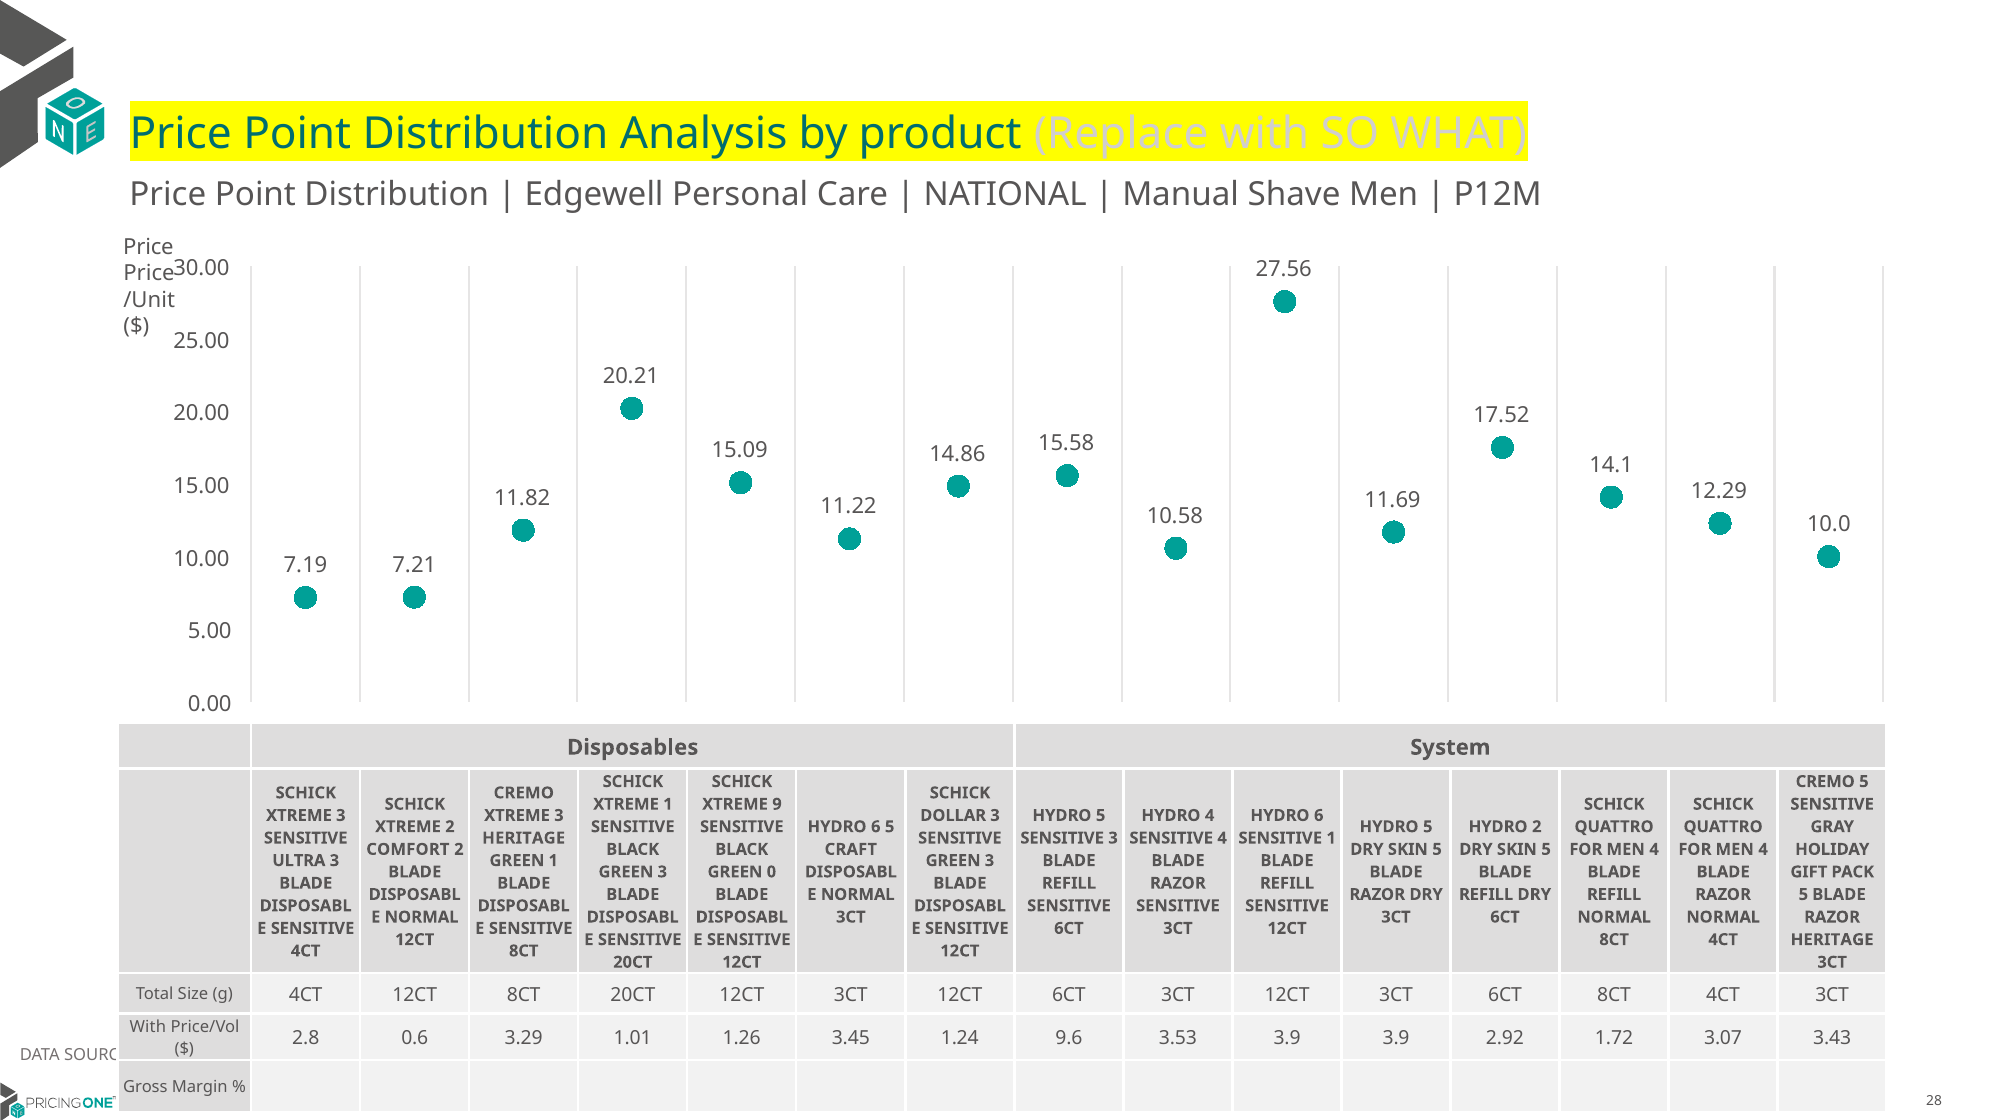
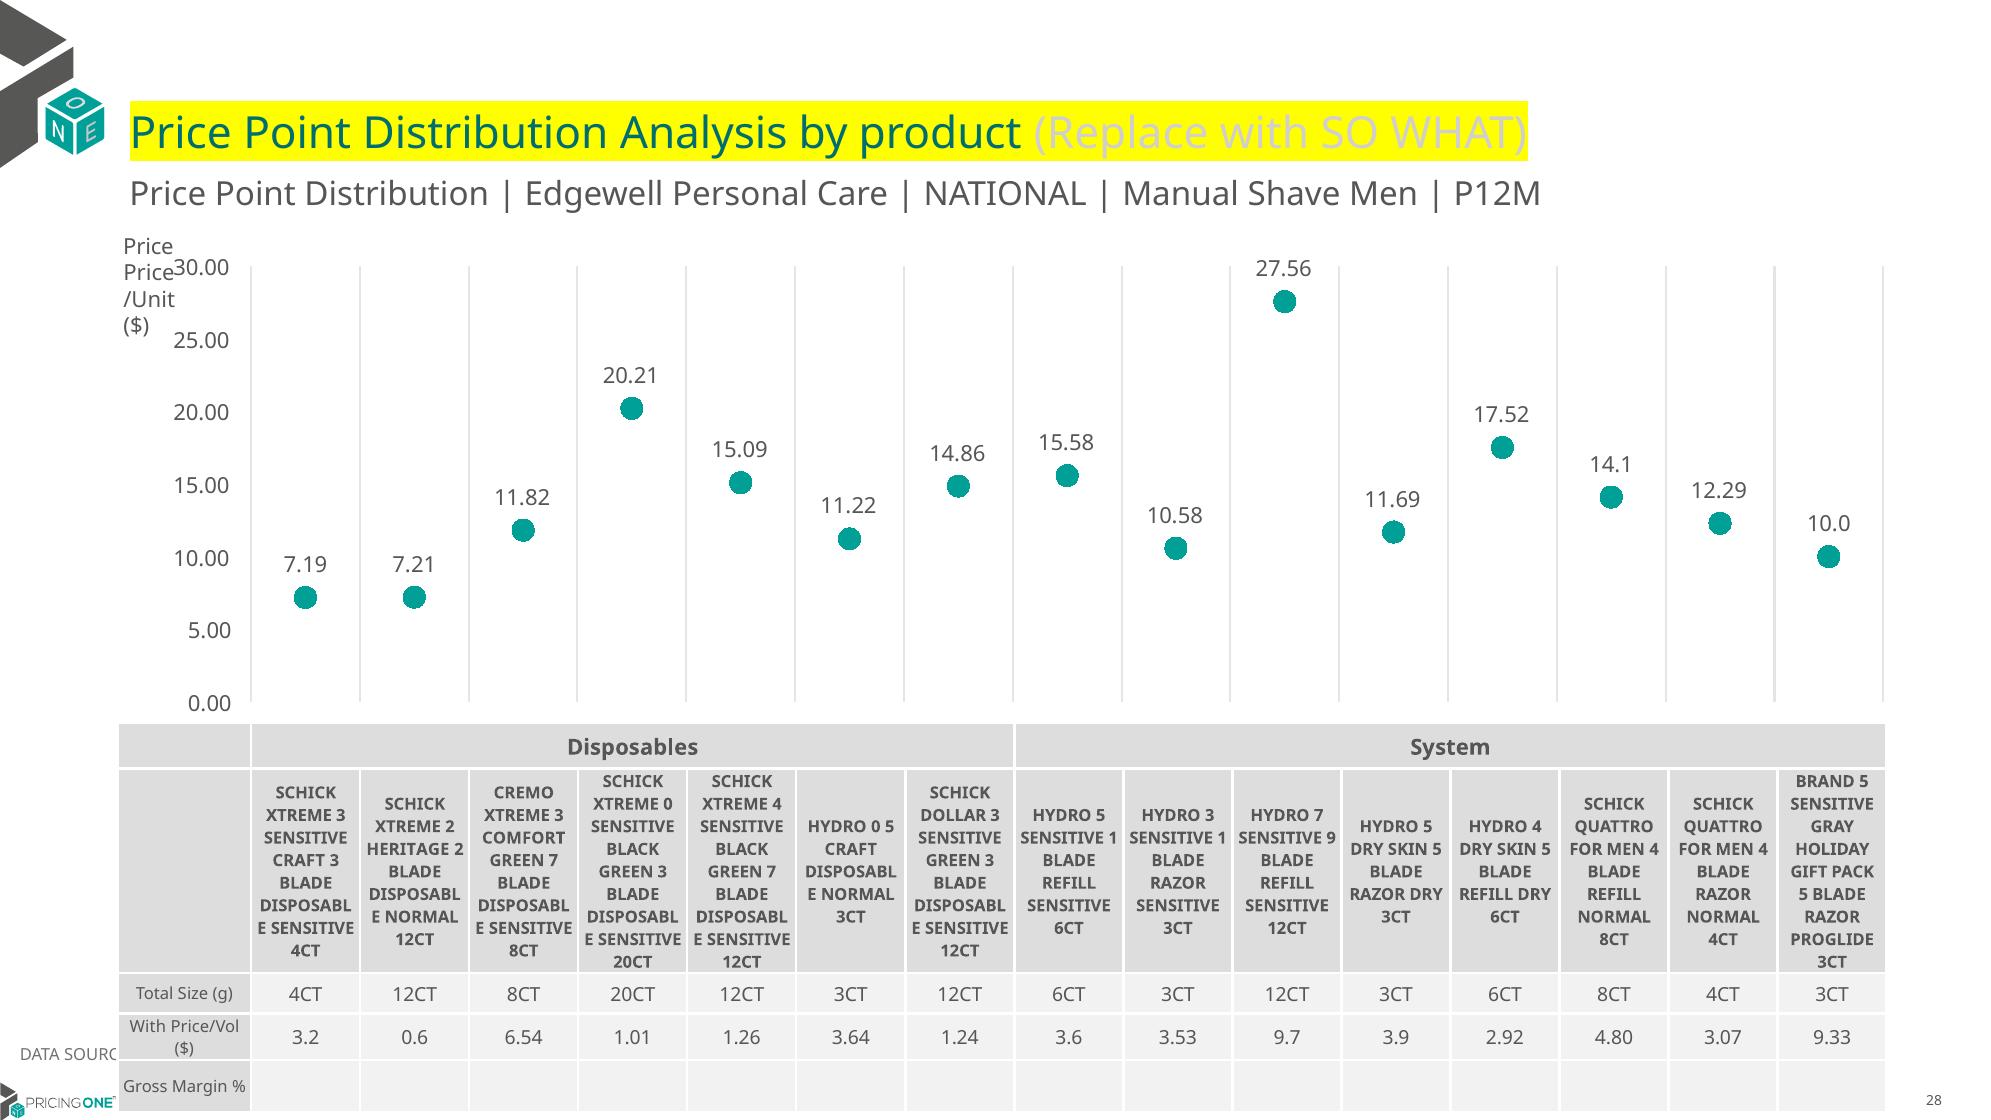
CREMO at (1825, 782): CREMO -> BRAND
XTREME 1: 1 -> 0
XTREME 9: 9 -> 4
HYDRO 4: 4 -> 3
6 at (1319, 815): 6 -> 7
6 at (876, 827): 6 -> 0
HYDRO 2: 2 -> 4
HERITAGE at (524, 838): HERITAGE -> COMFORT
3 at (1113, 838): 3 -> 1
4 at (1222, 838): 4 -> 1
SENSITIVE 1: 1 -> 9
COMFORT: COMFORT -> HERITAGE
ULTRA at (299, 861): ULTRA -> CRAFT
1 at (553, 861): 1 -> 7
0 at (771, 872): 0 -> 7
HERITAGE at (1832, 940): HERITAGE -> PROGLIDE
2.8: 2.8 -> 3.2
3.29: 3.29 -> 6.54
3.45: 3.45 -> 3.64
9.6: 9.6 -> 3.6
3.53 3.9: 3.9 -> 9.7
1.72: 1.72 -> 4.80
3.43: 3.43 -> 9.33
